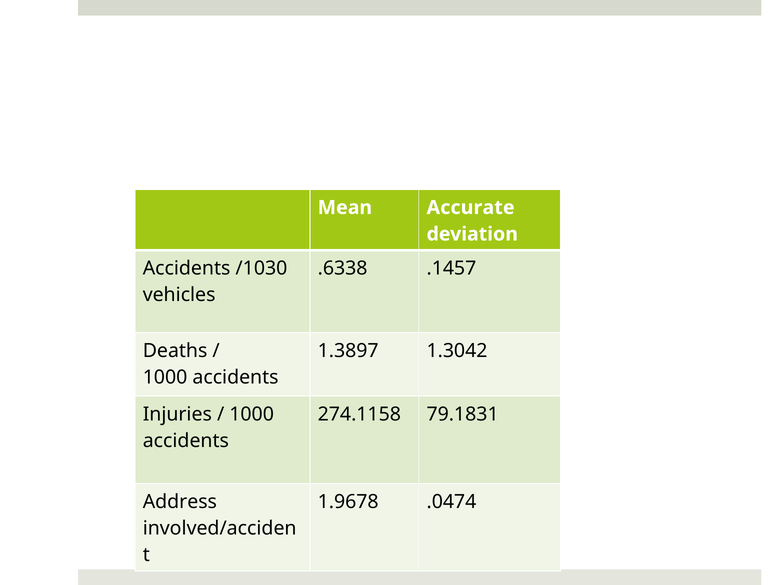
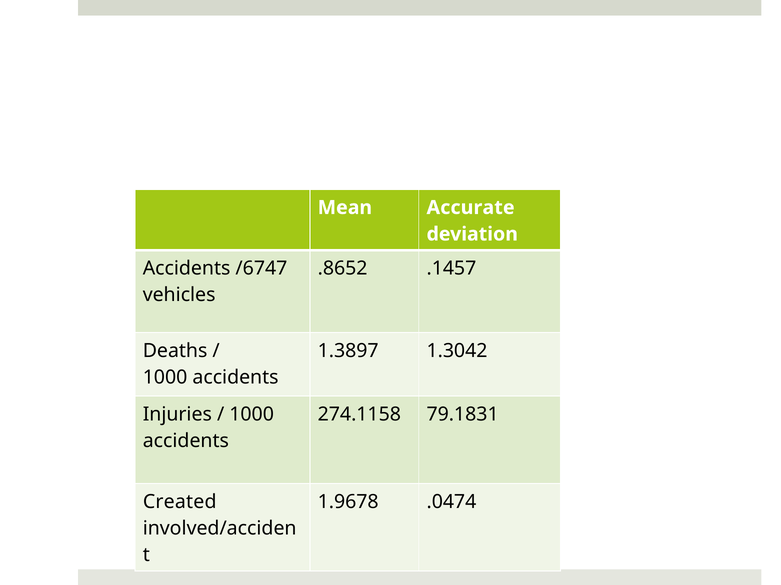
/1030: /1030 -> /6747
.6338: .6338 -> .8652
Address: Address -> Created
